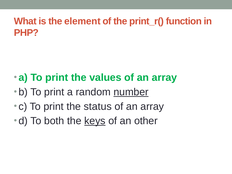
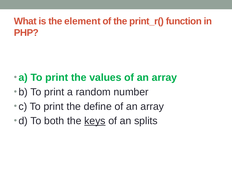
number underline: present -> none
status: status -> define
other: other -> splits
